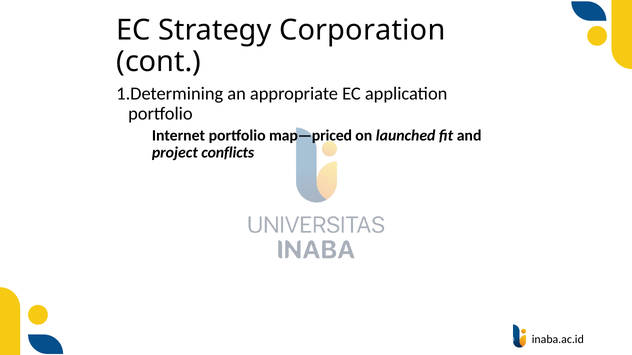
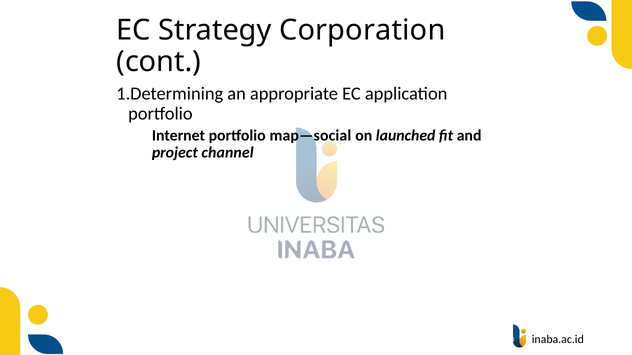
map—priced: map—priced -> map—social
conflicts: conflicts -> channel
